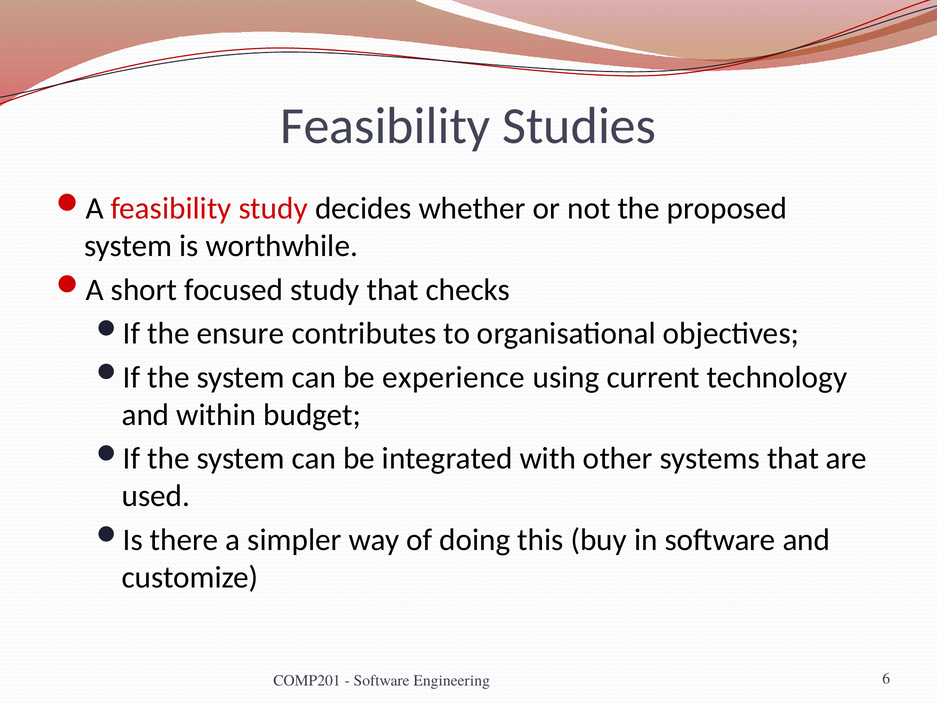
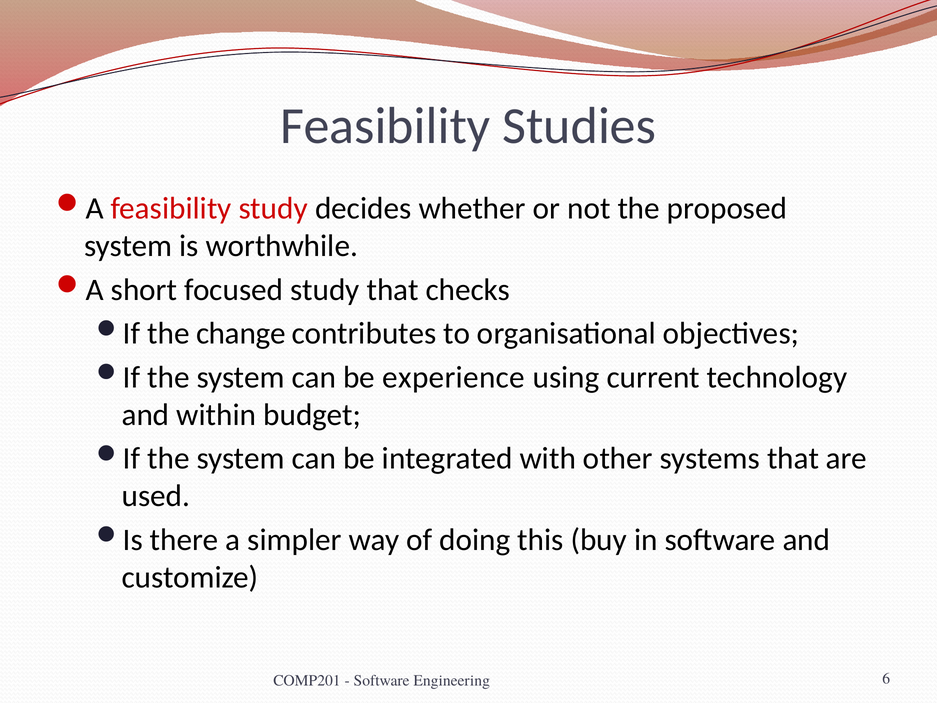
ensure: ensure -> change
